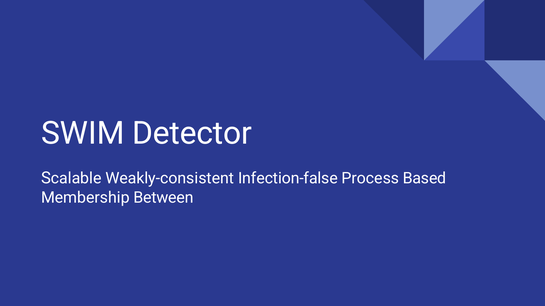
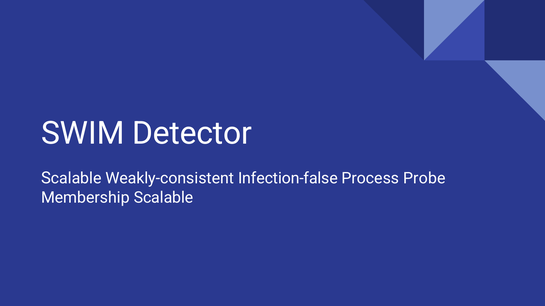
Based: Based -> Probe
Membership Between: Between -> Scalable
